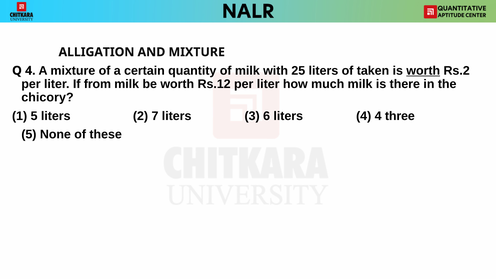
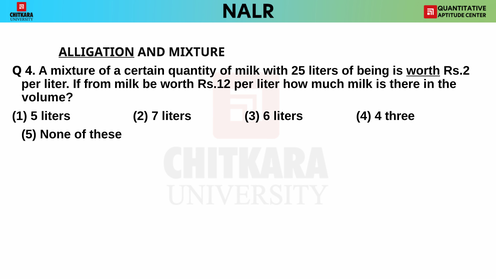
ALLIGATION underline: none -> present
taken: taken -> being
chicory: chicory -> volume
